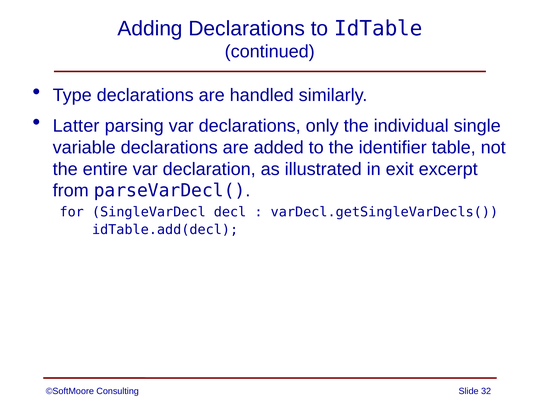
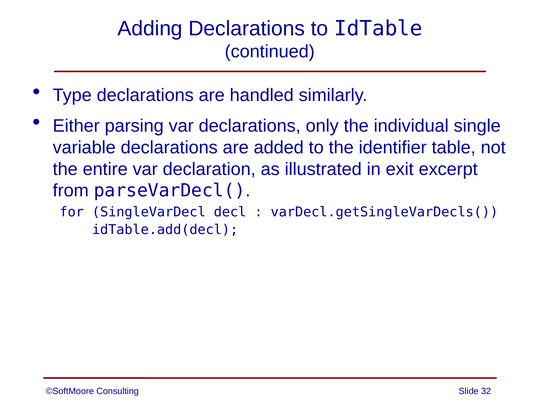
Latter: Latter -> Either
